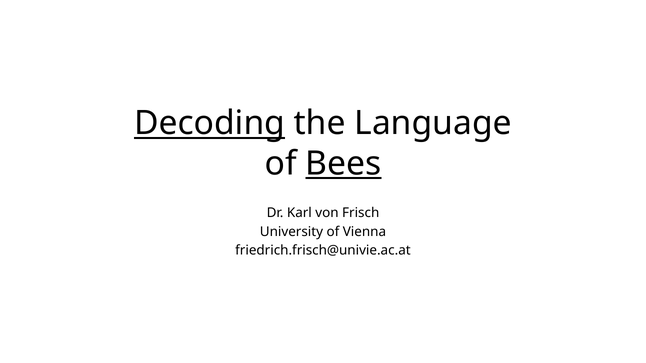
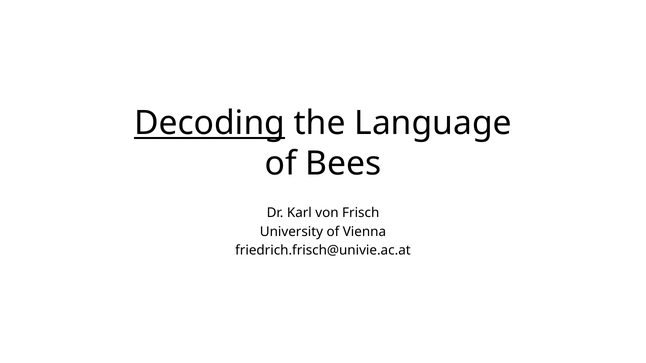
Bees underline: present -> none
